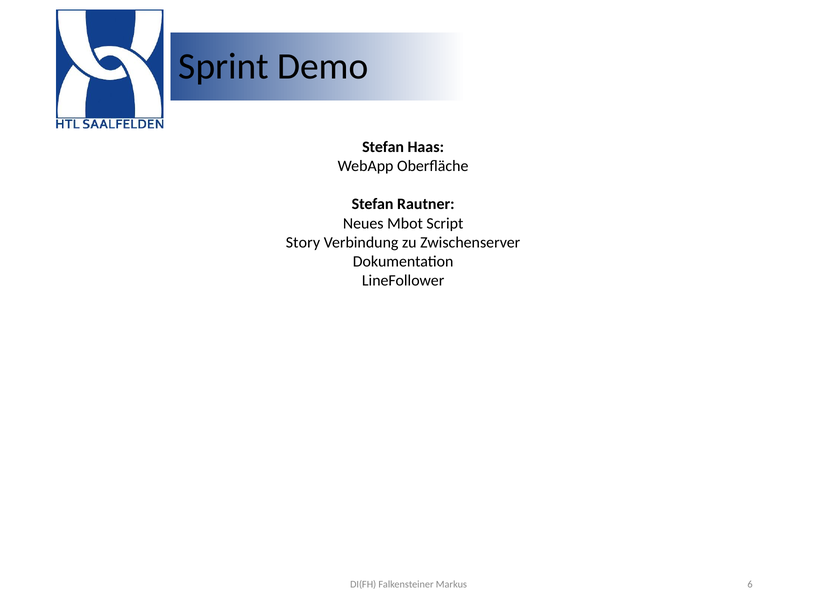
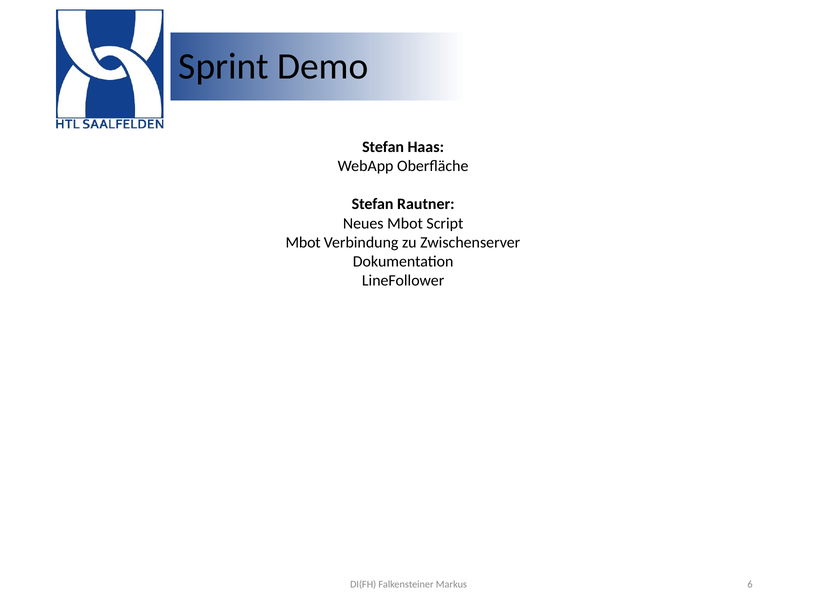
Story at (303, 243): Story -> Mbot
